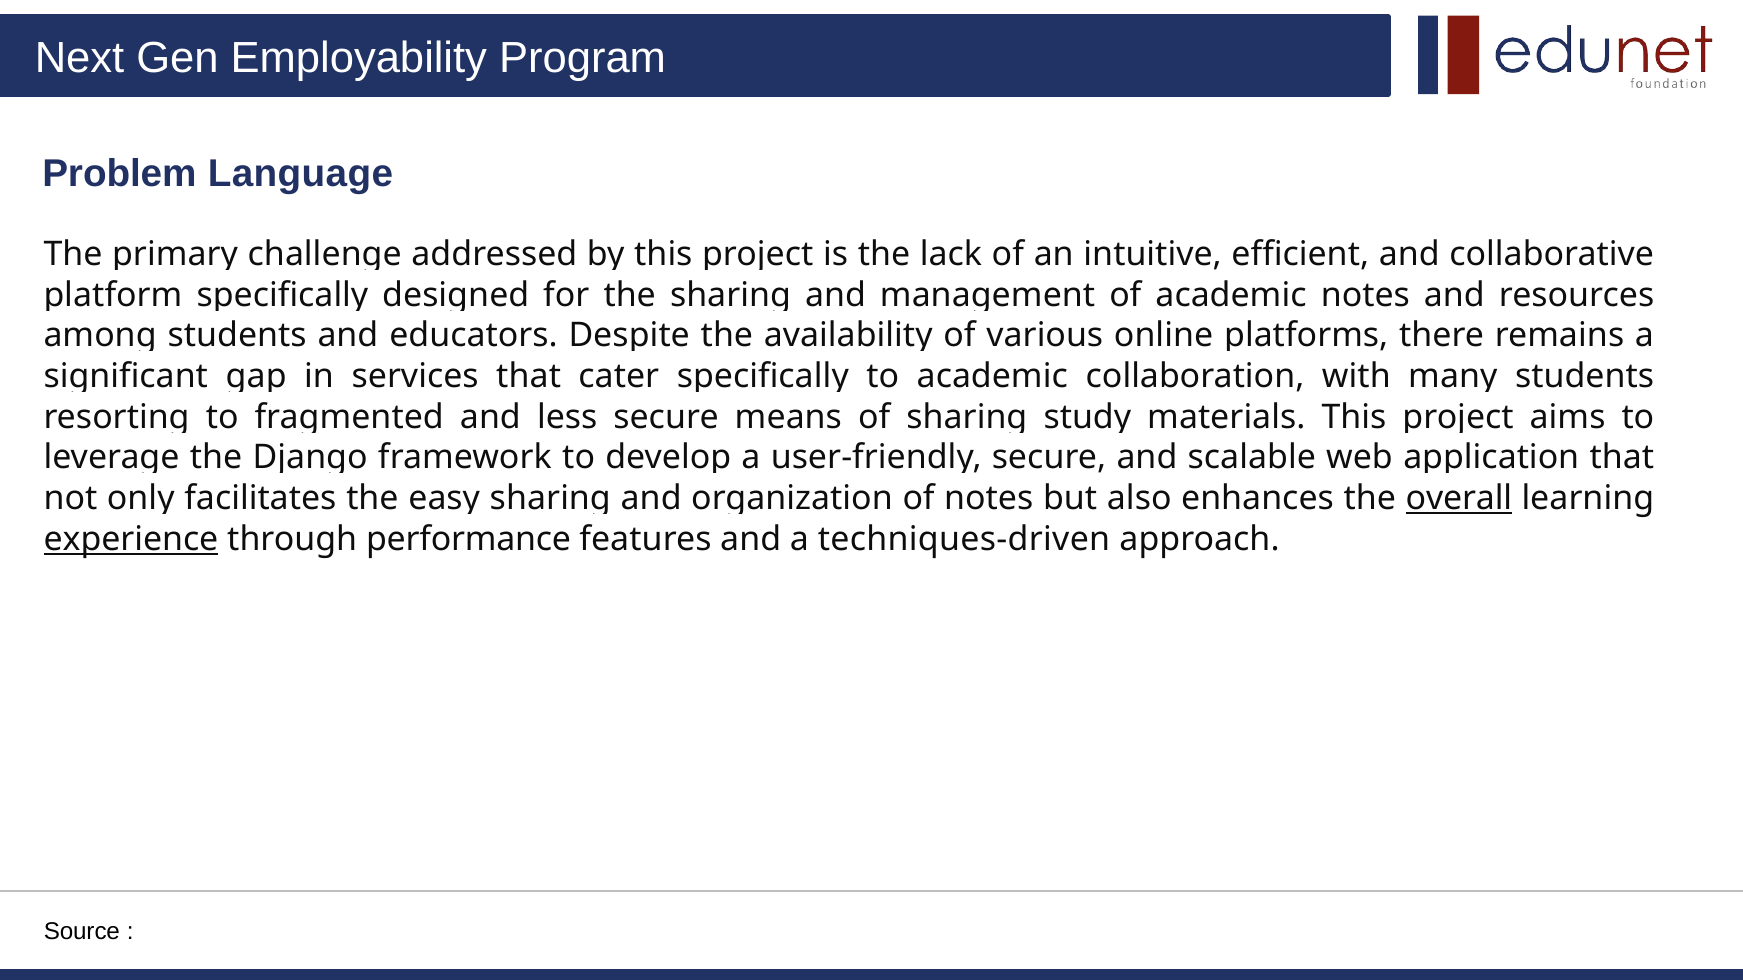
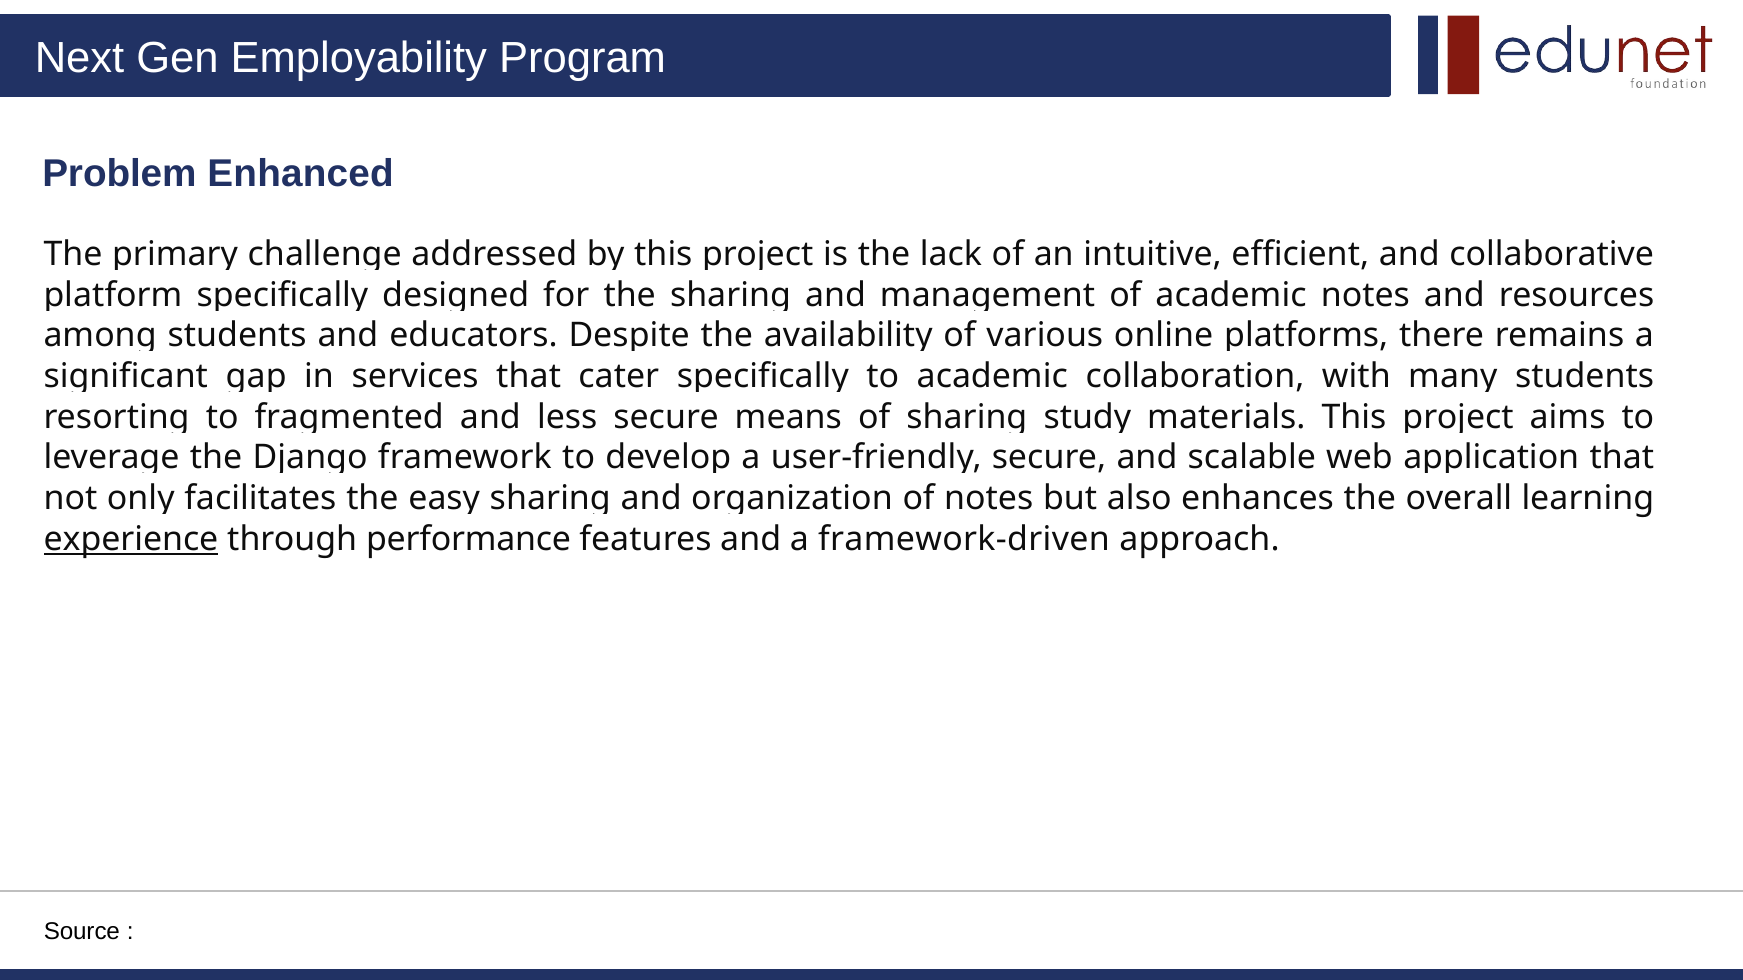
Language: Language -> Enhanced
overall underline: present -> none
techniques-driven: techniques-driven -> framework-driven
